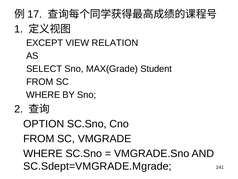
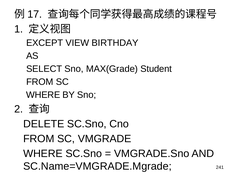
RELATION: RELATION -> BIRTHDAY
OPTION: OPTION -> DELETE
SC.Sdept=VMGRADE.Mgrade: SC.Sdept=VMGRADE.Mgrade -> SC.Name=VMGRADE.Mgrade
